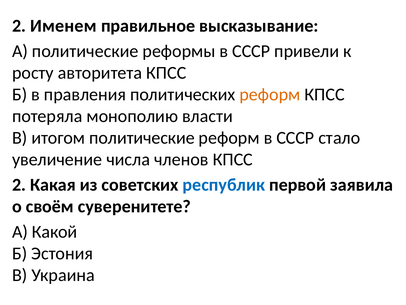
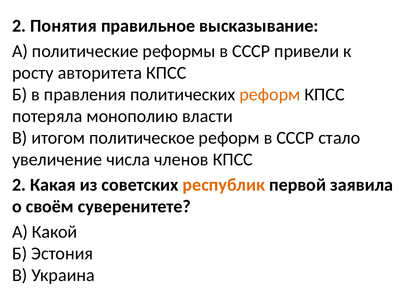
Именем: Именем -> Понятия
итогом политические: политические -> политическое
республик colour: blue -> orange
